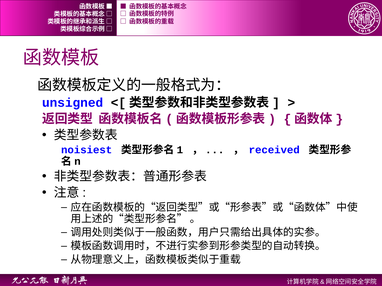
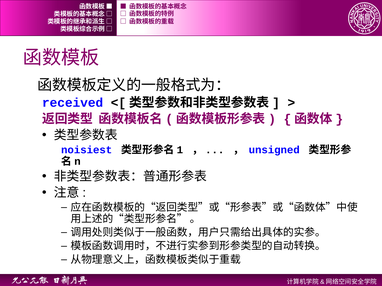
unsigned: unsigned -> received
received: received -> unsigned
